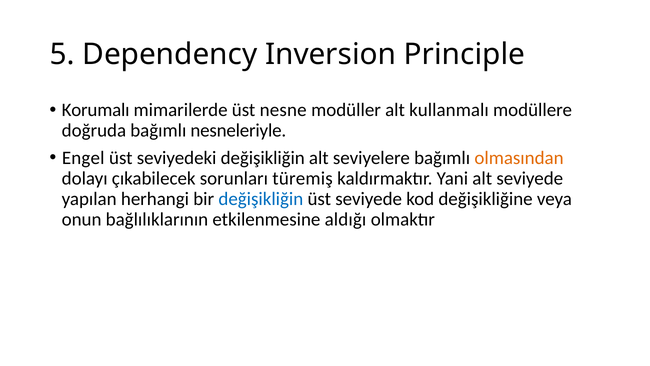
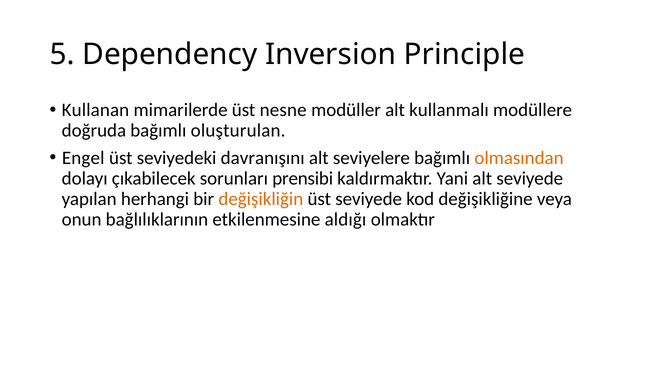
Korumalı: Korumalı -> Kullanan
nesneleriyle: nesneleriyle -> oluşturulan
seviyedeki değişikliğin: değişikliğin -> davranışını
türemiş: türemiş -> prensibi
değişikliğin at (261, 199) colour: blue -> orange
